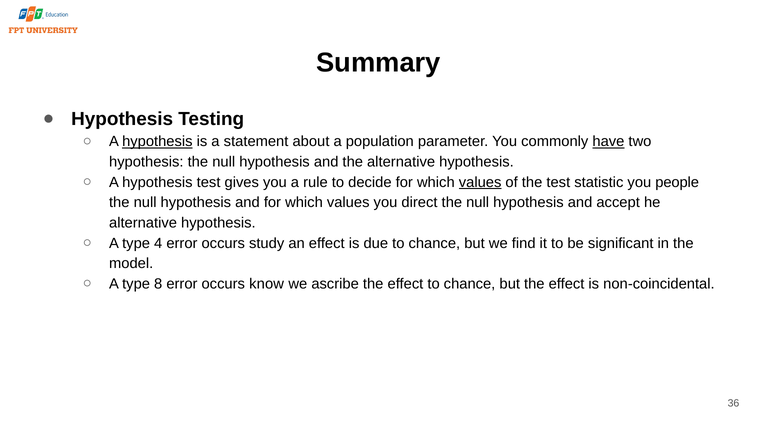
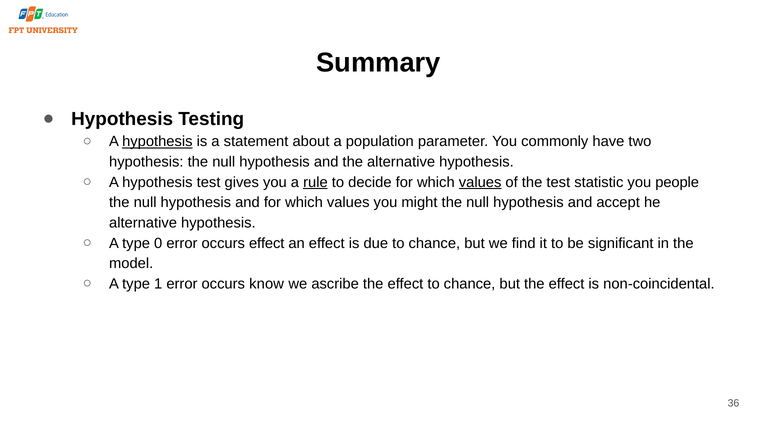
have underline: present -> none
rule underline: none -> present
direct: direct -> might
4: 4 -> 0
occurs study: study -> effect
8: 8 -> 1
